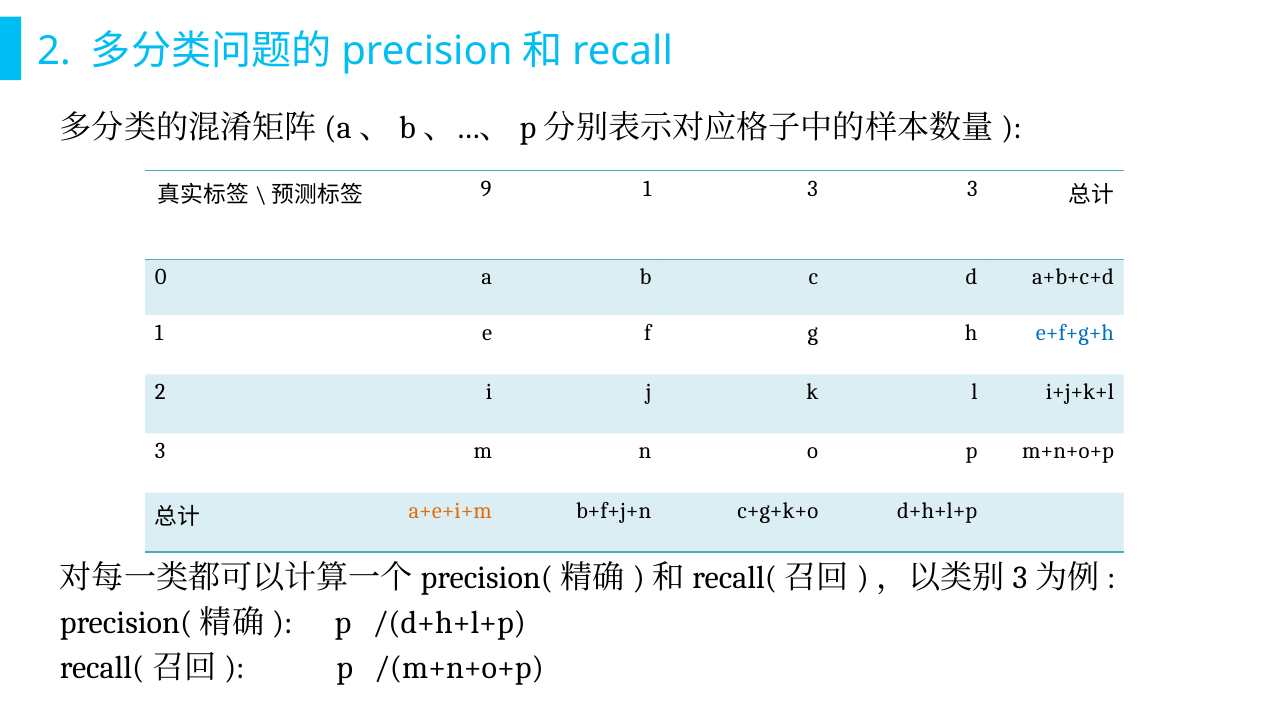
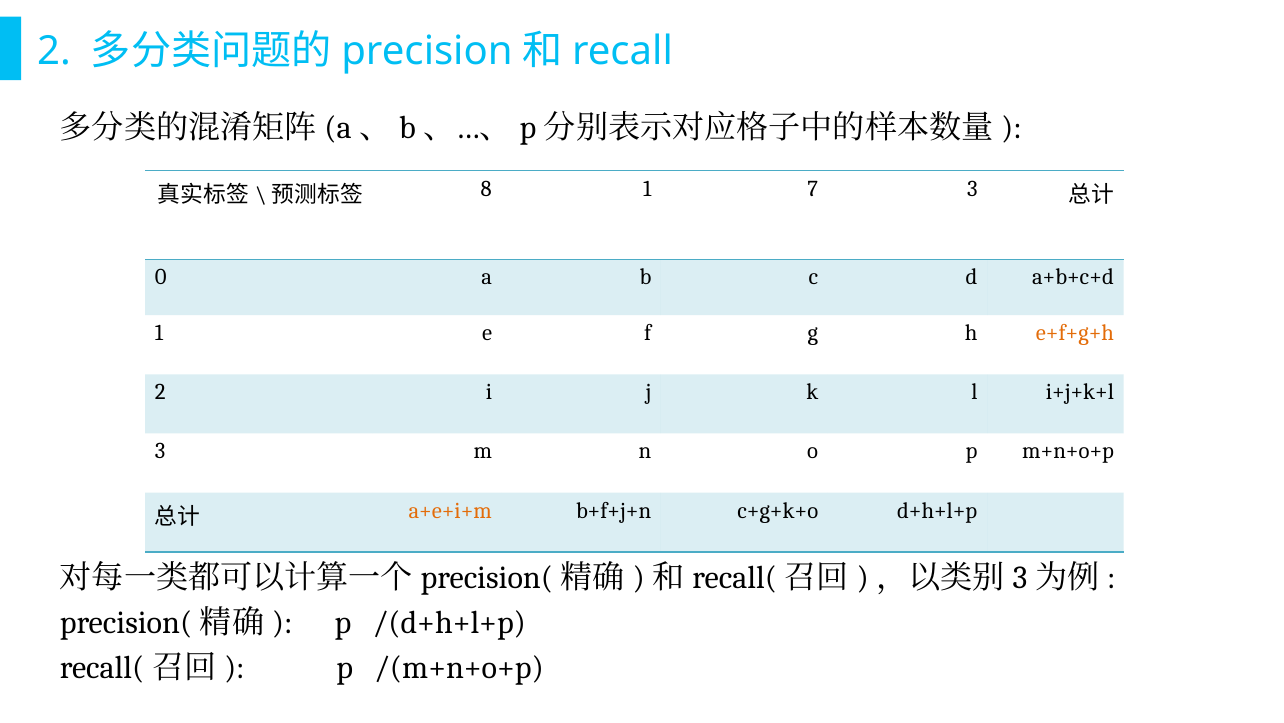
9: 9 -> 8
1 3: 3 -> 7
e+f+g+h colour: blue -> orange
